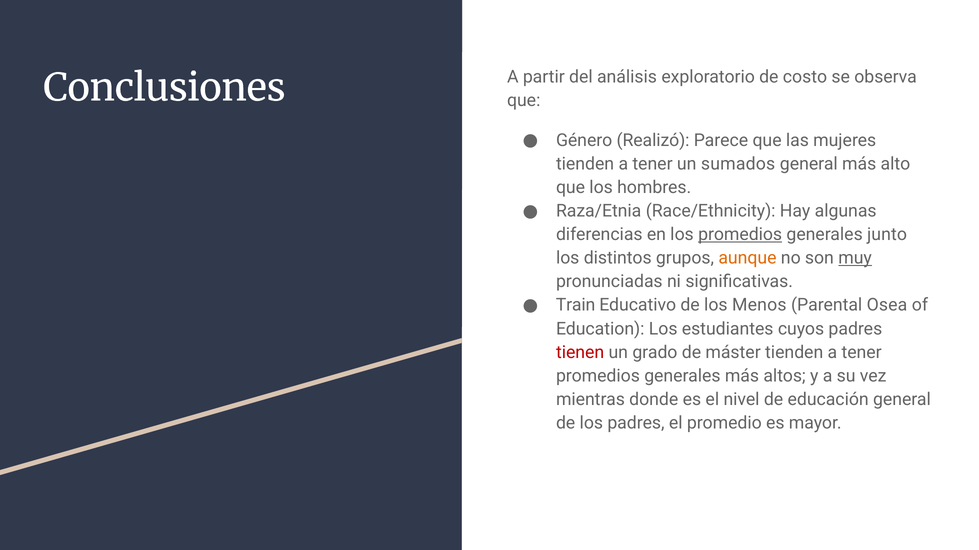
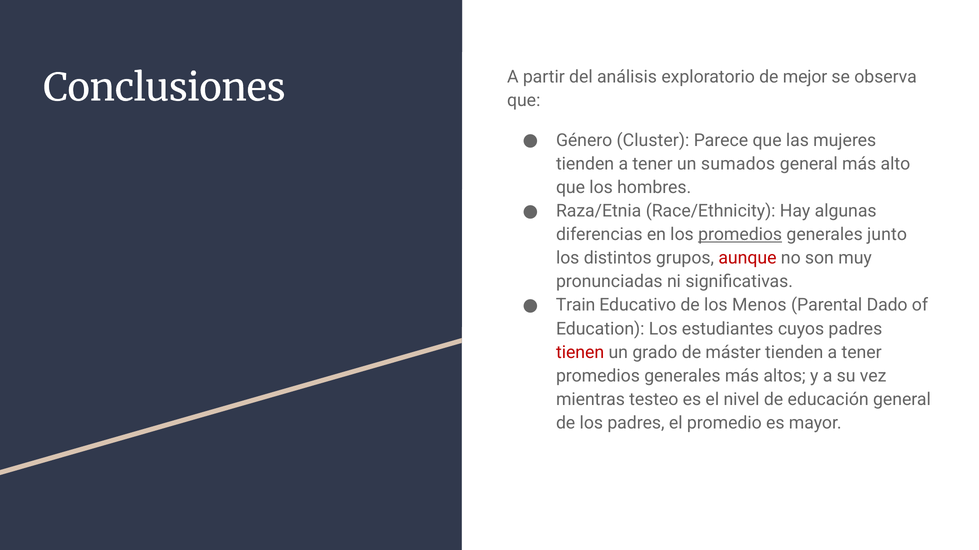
costo: costo -> mejor
Realizó: Realizó -> Cluster
aunque colour: orange -> red
muy underline: present -> none
Osea: Osea -> Dado
donde: donde -> testeo
